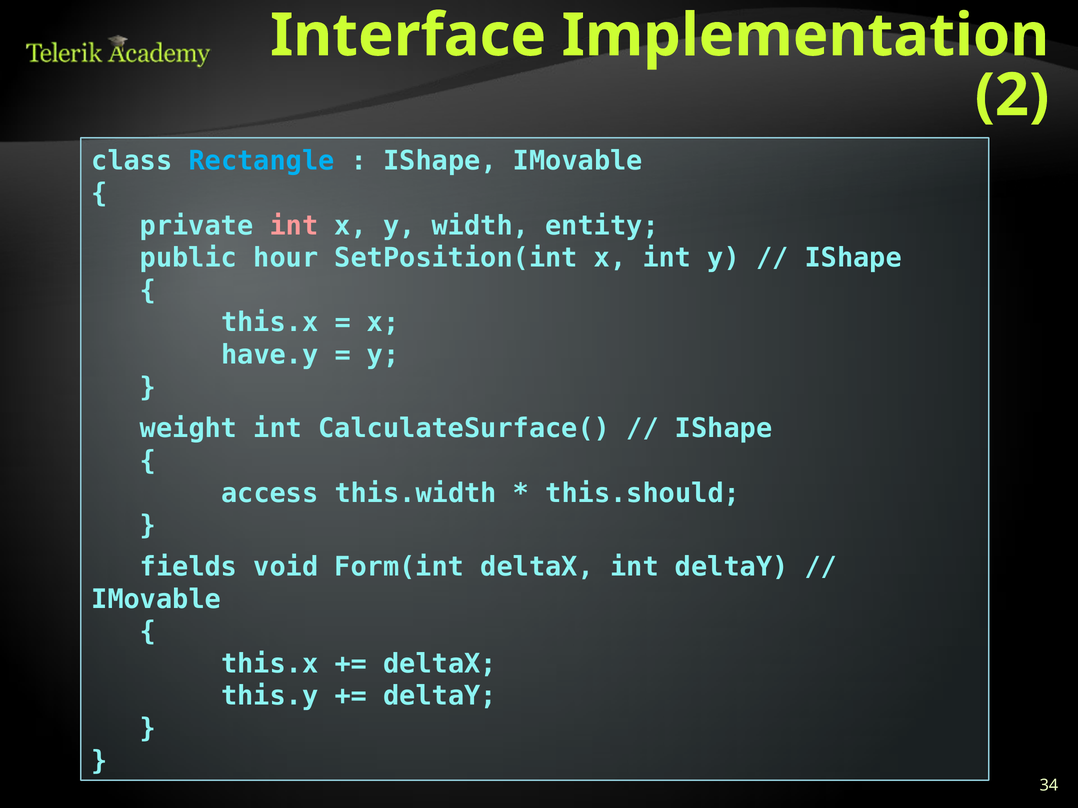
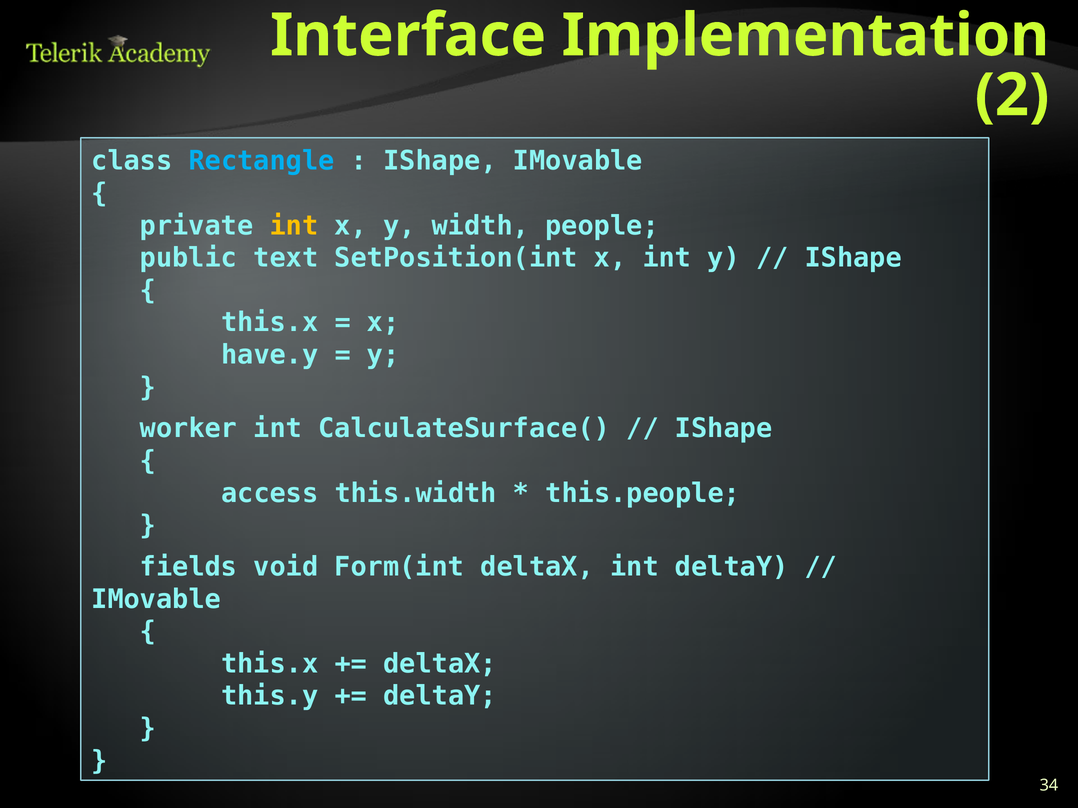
int at (294, 226) colour: pink -> yellow
entity: entity -> people
hour: hour -> text
weight: weight -> worker
this.should: this.should -> this.people
